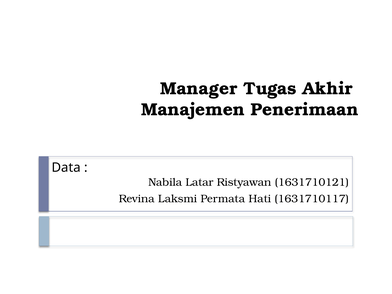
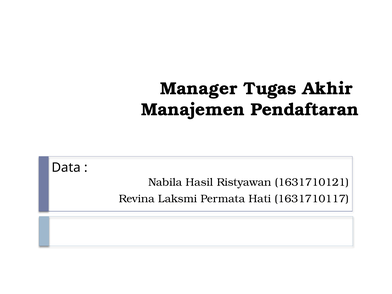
Penerimaan: Penerimaan -> Pendaftaran
Latar: Latar -> Hasil
